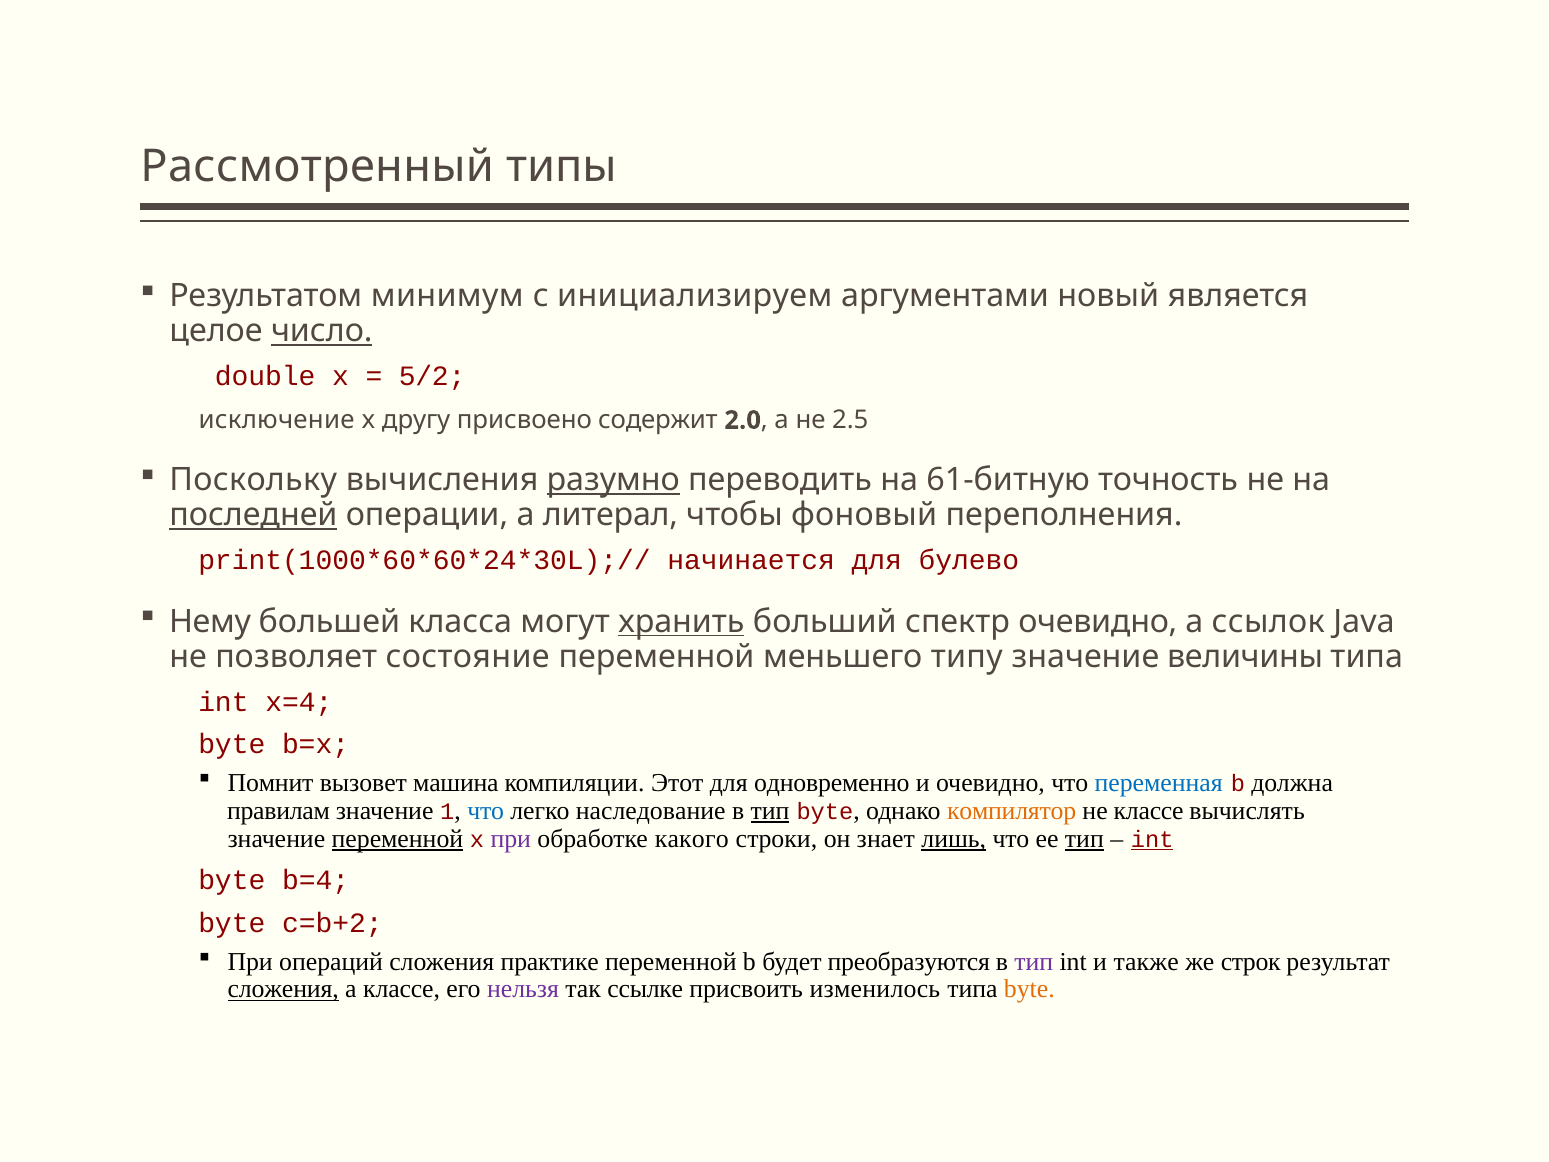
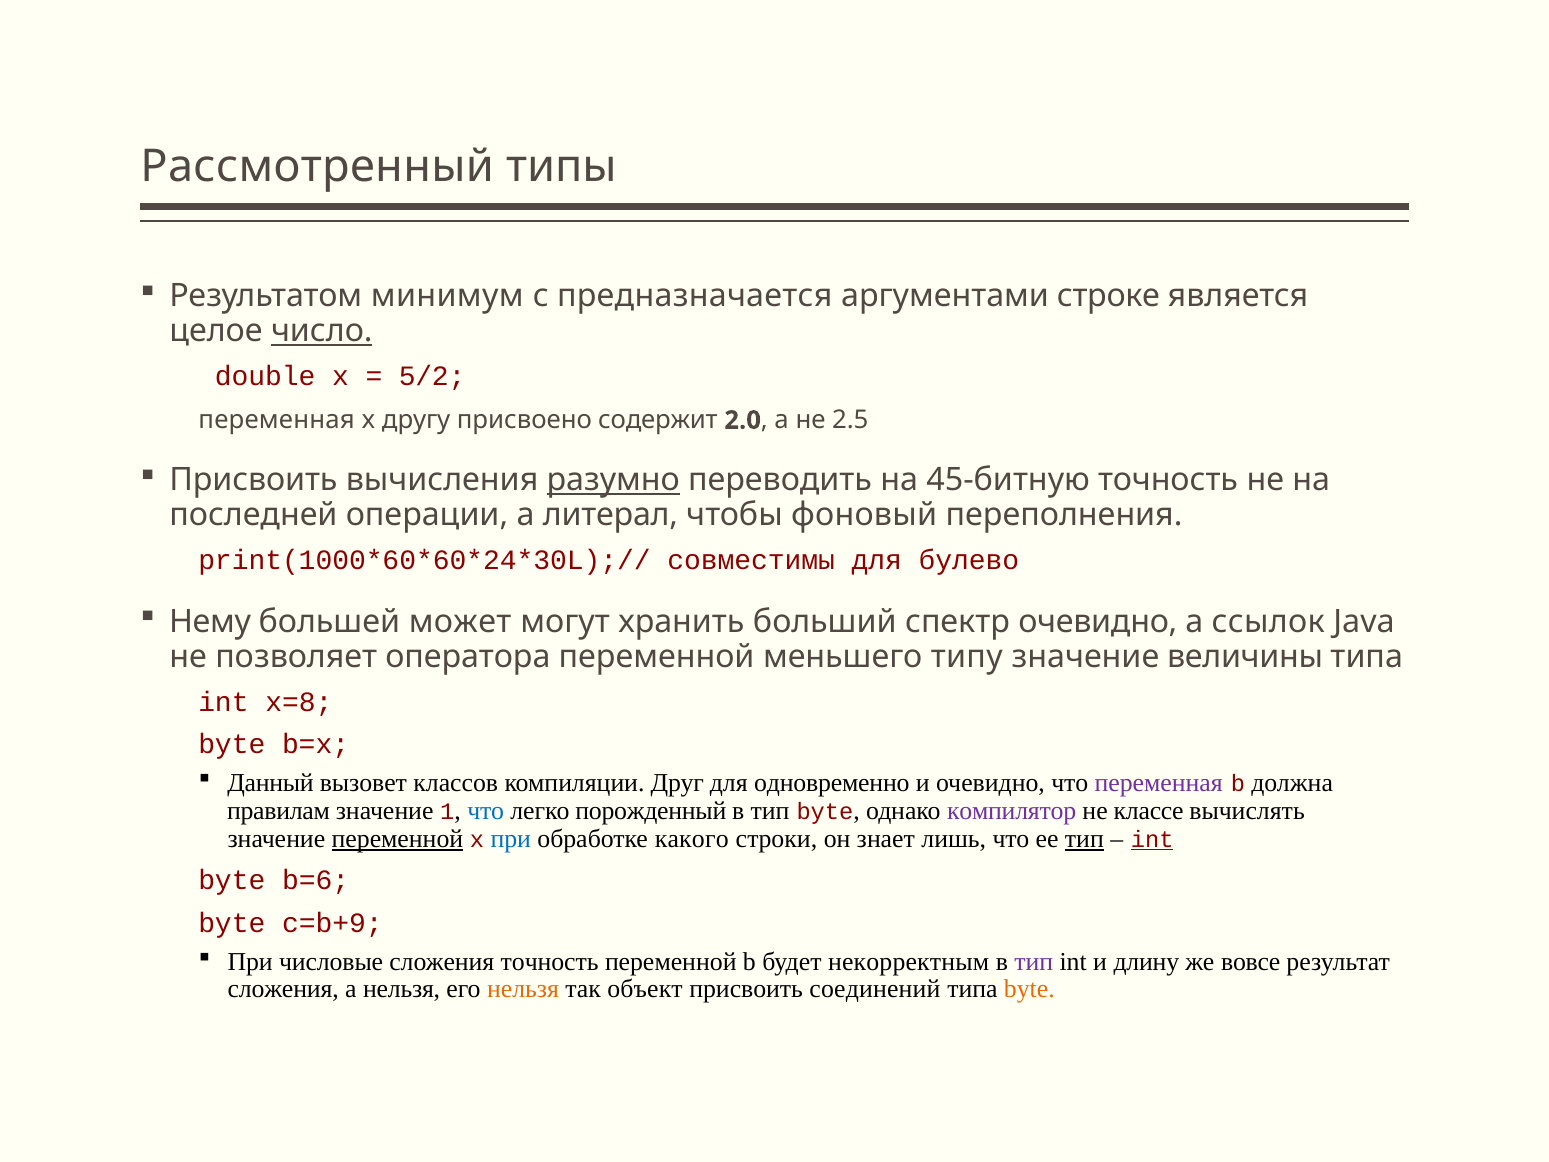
инициализируем: инициализируем -> предназначается
новый: новый -> строке
исключение at (277, 420): исключение -> переменная
Поскольку at (253, 480): Поскольку -> Присвоить
61-битную: 61-битную -> 45-битную
последней underline: present -> none
начинается: начинается -> совместимы
класса: класса -> может
хранить underline: present -> none
состояние: состояние -> оператора
x=4: x=4 -> x=8
Помнит: Помнит -> Данный
машина: машина -> классов
Этот: Этот -> Друг
переменная at (1159, 783) colour: blue -> purple
наследование: наследование -> порожденный
тип at (770, 811) underline: present -> none
компилятор colour: orange -> purple
при at (511, 839) colour: purple -> blue
лишь underline: present -> none
b=4: b=4 -> b=6
c=b+2: c=b+2 -> c=b+9
операций: операций -> числовые
сложения практике: практике -> точность
преобразуются: преобразуются -> некорректным
также: также -> длину
строк: строк -> вовсе
сложения at (283, 989) underline: present -> none
а классе: классе -> нельзя
нельзя at (523, 989) colour: purple -> orange
ссылке: ссылке -> объект
изменилось: изменилось -> соединений
